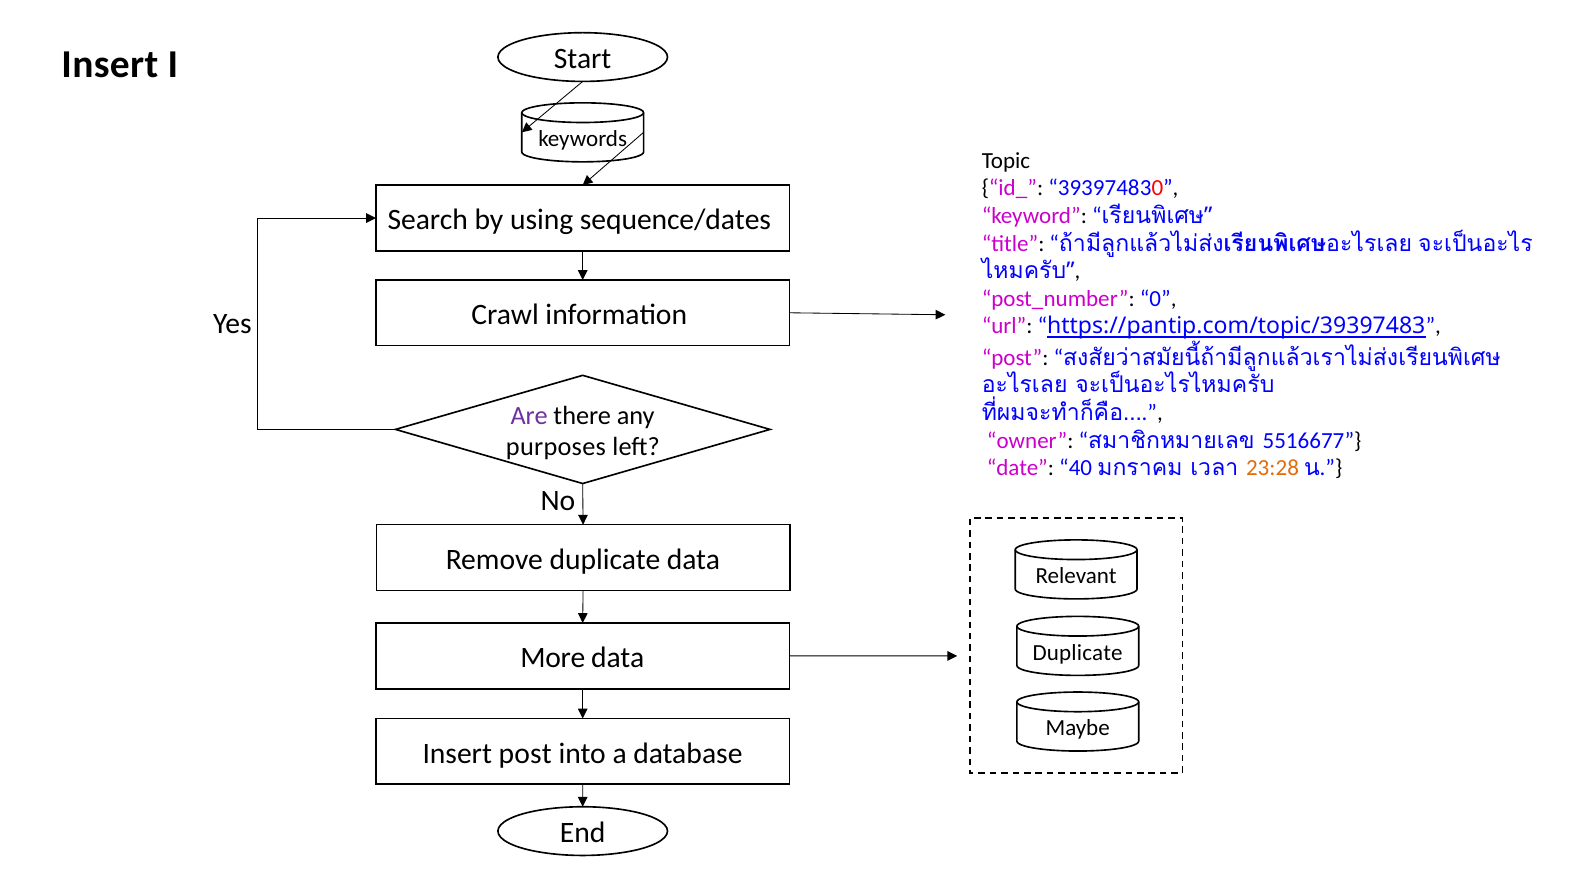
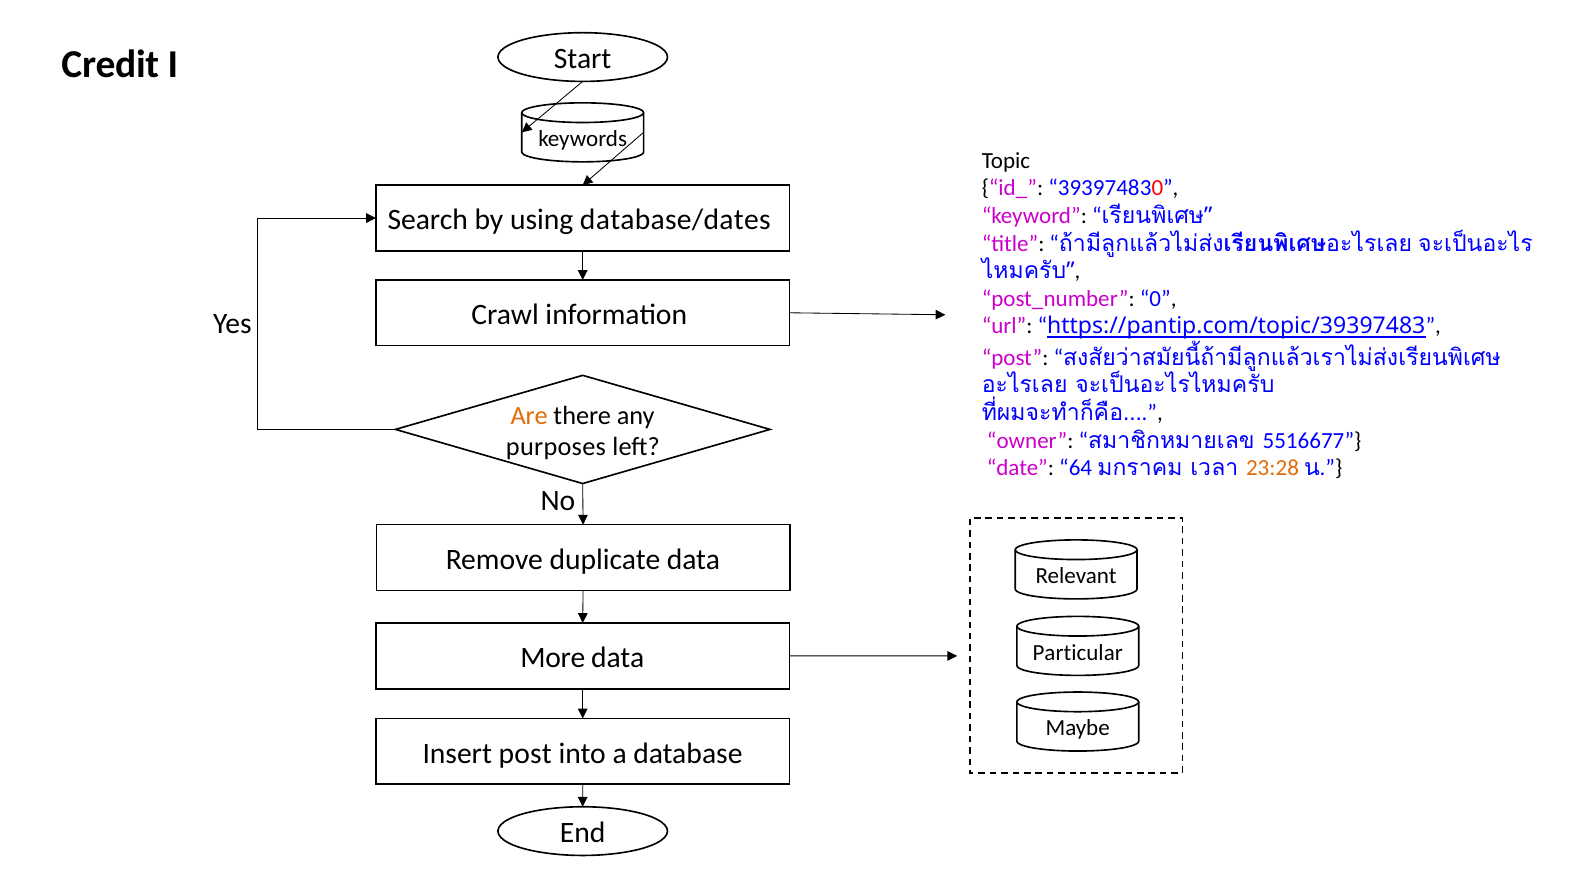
Insert at (110, 65): Insert -> Credit
sequence/dates: sequence/dates -> database/dates
Are colour: purple -> orange
40: 40 -> 64
Duplicate at (1078, 653): Duplicate -> Particular
